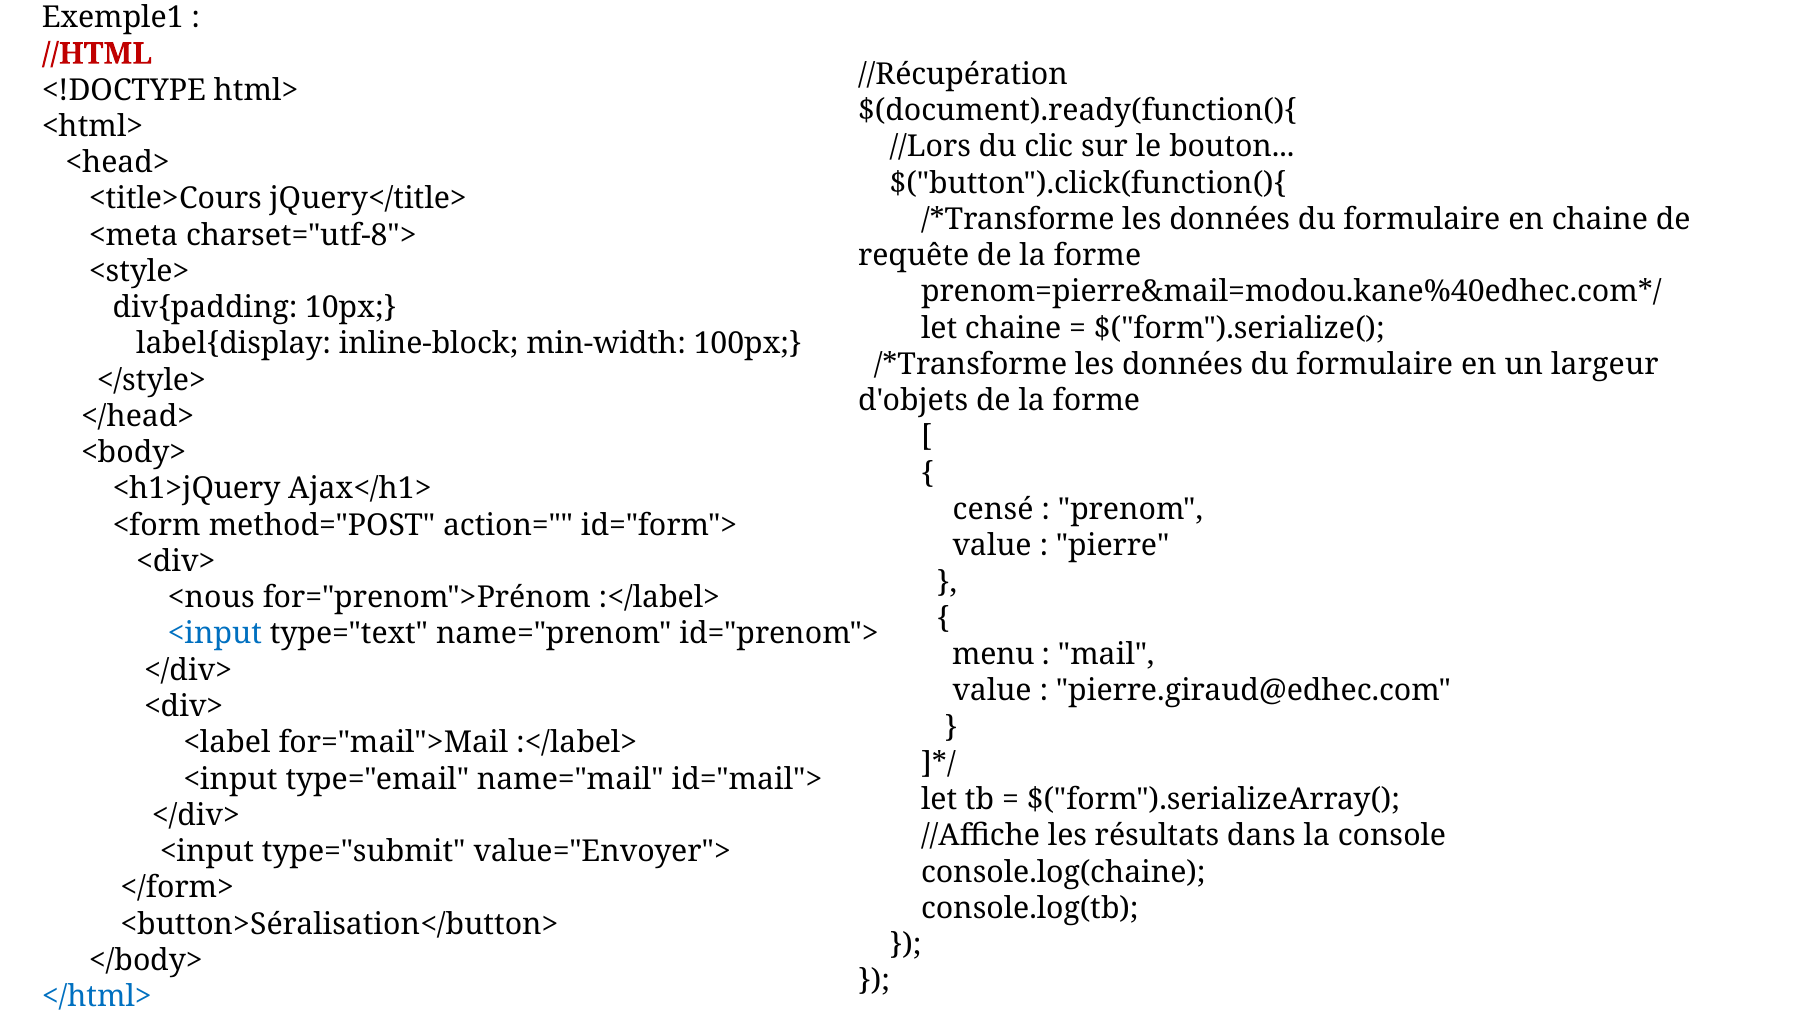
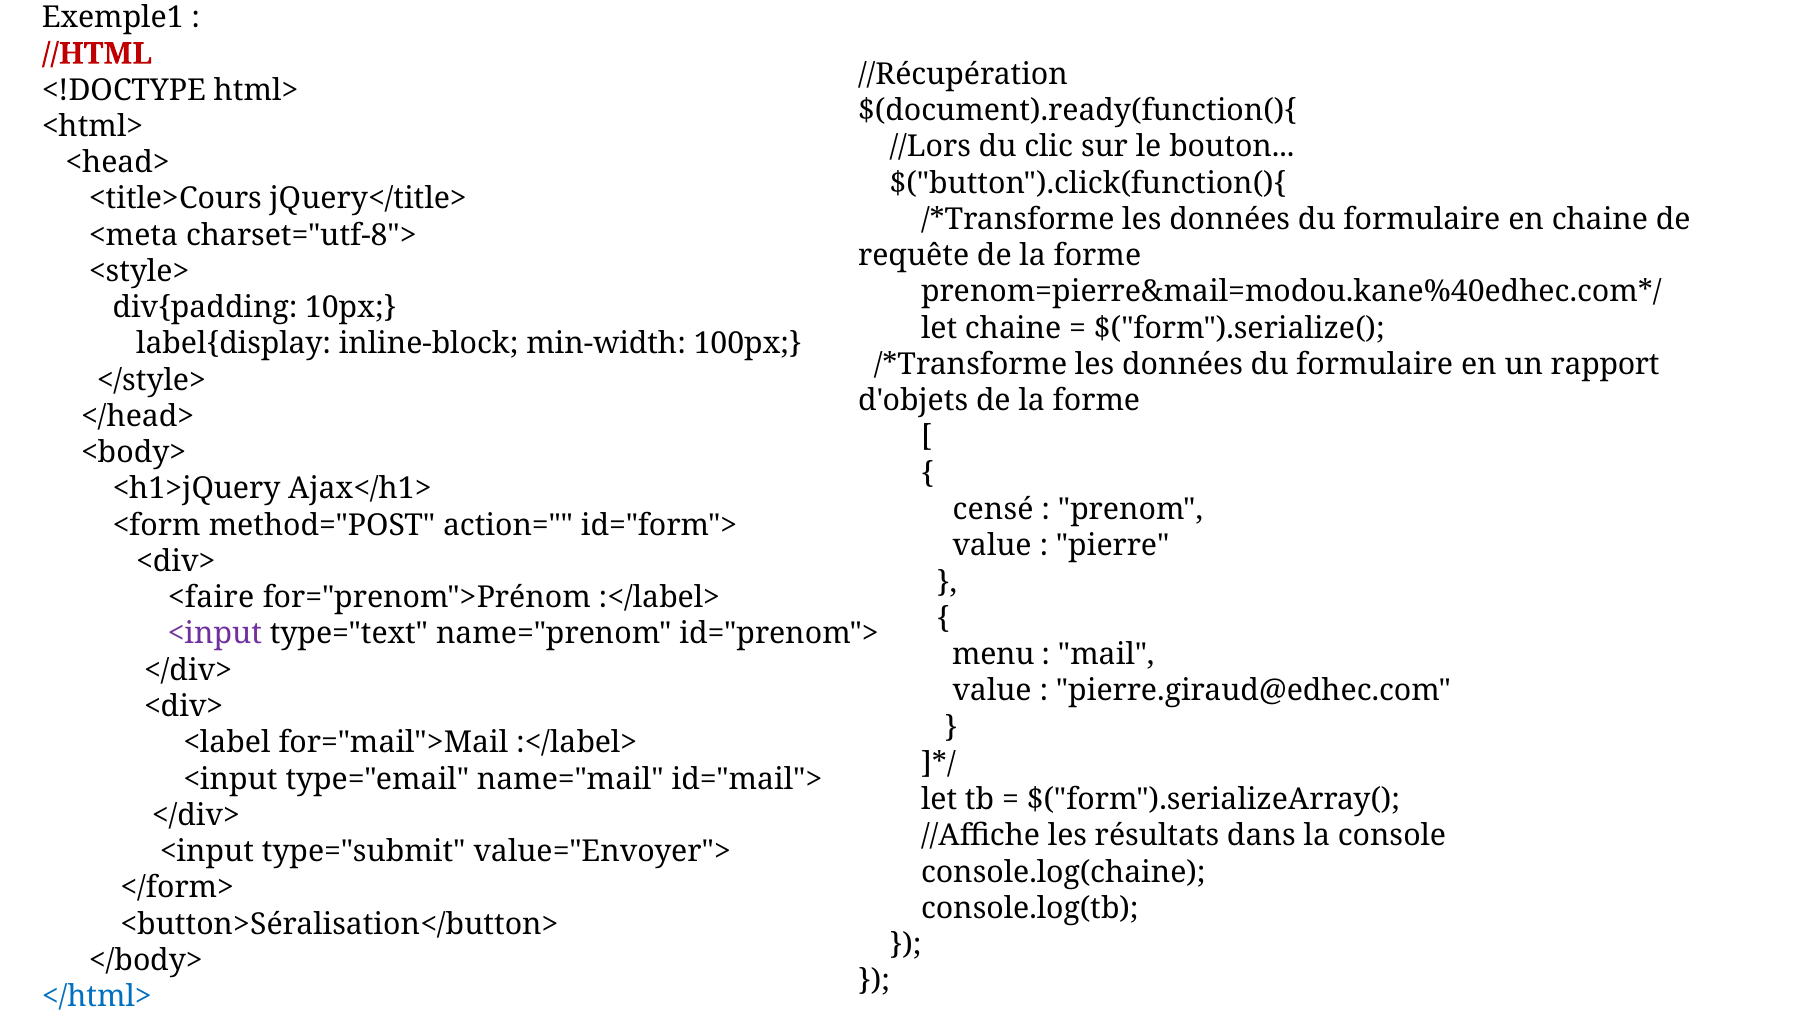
largeur: largeur -> rapport
<nous: <nous -> <faire
<input at (215, 634) colour: blue -> purple
